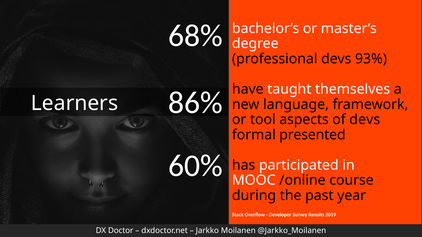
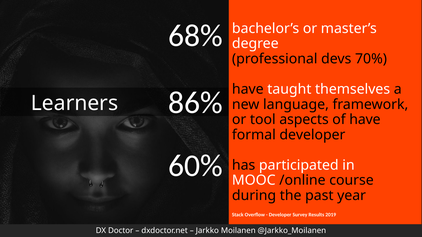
93%: 93% -> 70%
of devs: devs -> have
formal presented: presented -> developer
